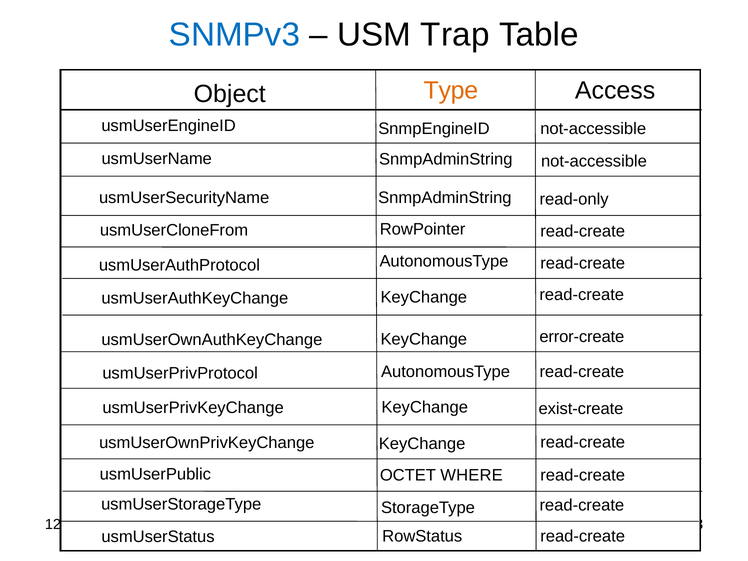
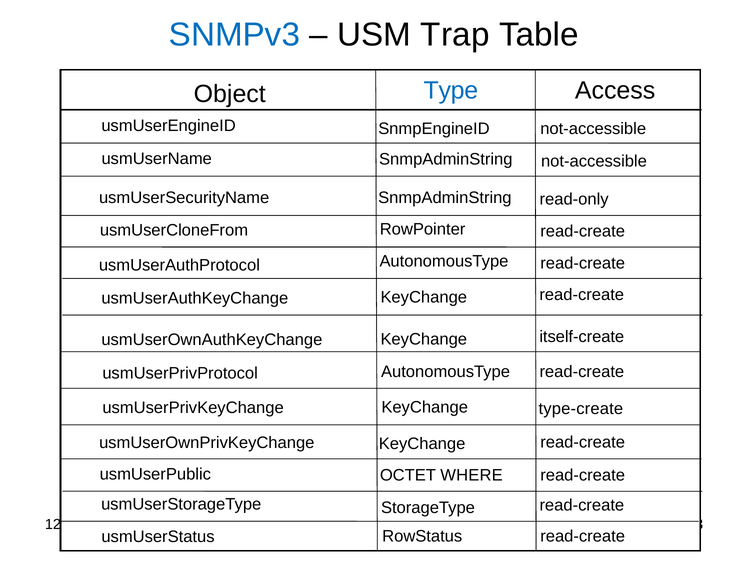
Type colour: orange -> blue
error-create: error-create -> itself-create
exist-create: exist-create -> type-create
